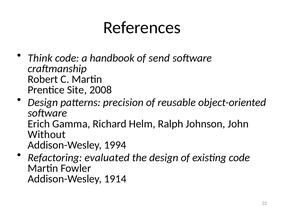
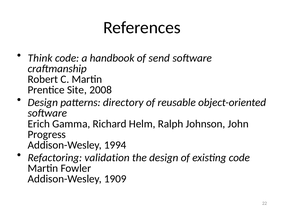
precision: precision -> directory
Without: Without -> Progress
evaluated: evaluated -> validation
1914: 1914 -> 1909
